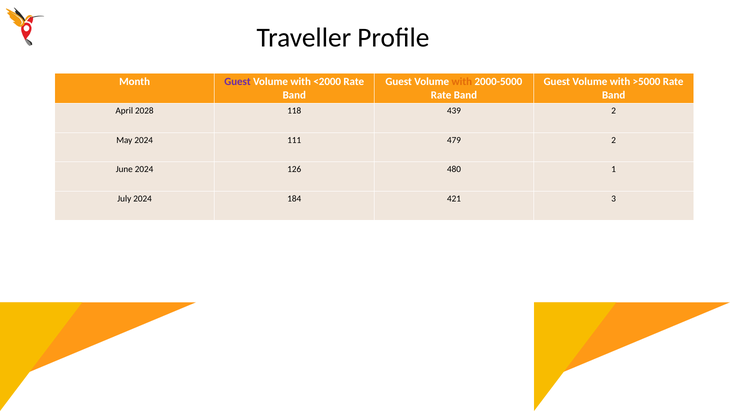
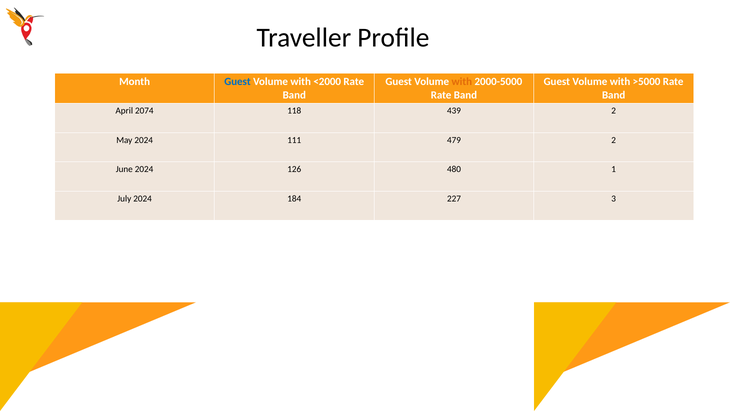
Guest at (238, 82) colour: purple -> blue
2028: 2028 -> 2074
421: 421 -> 227
